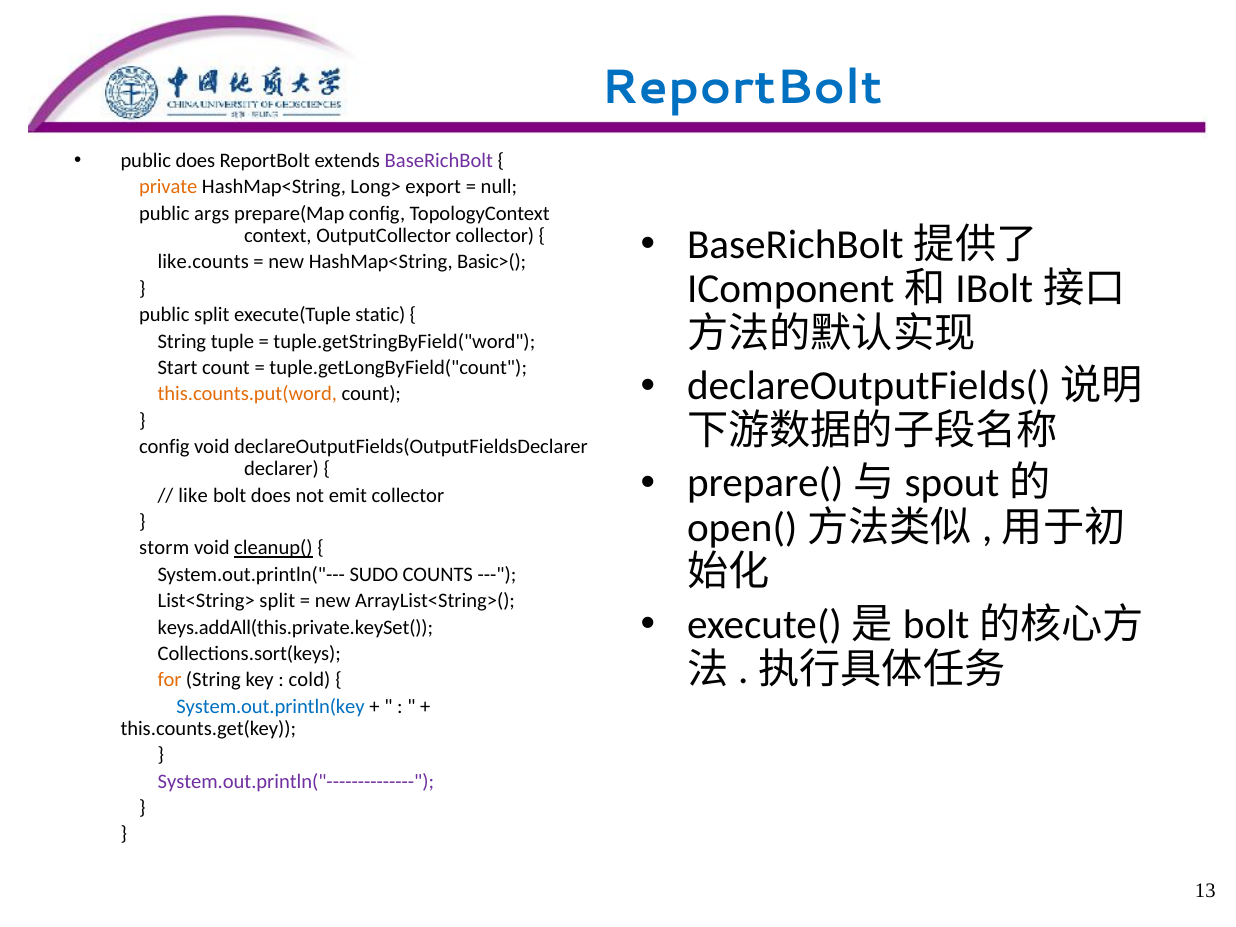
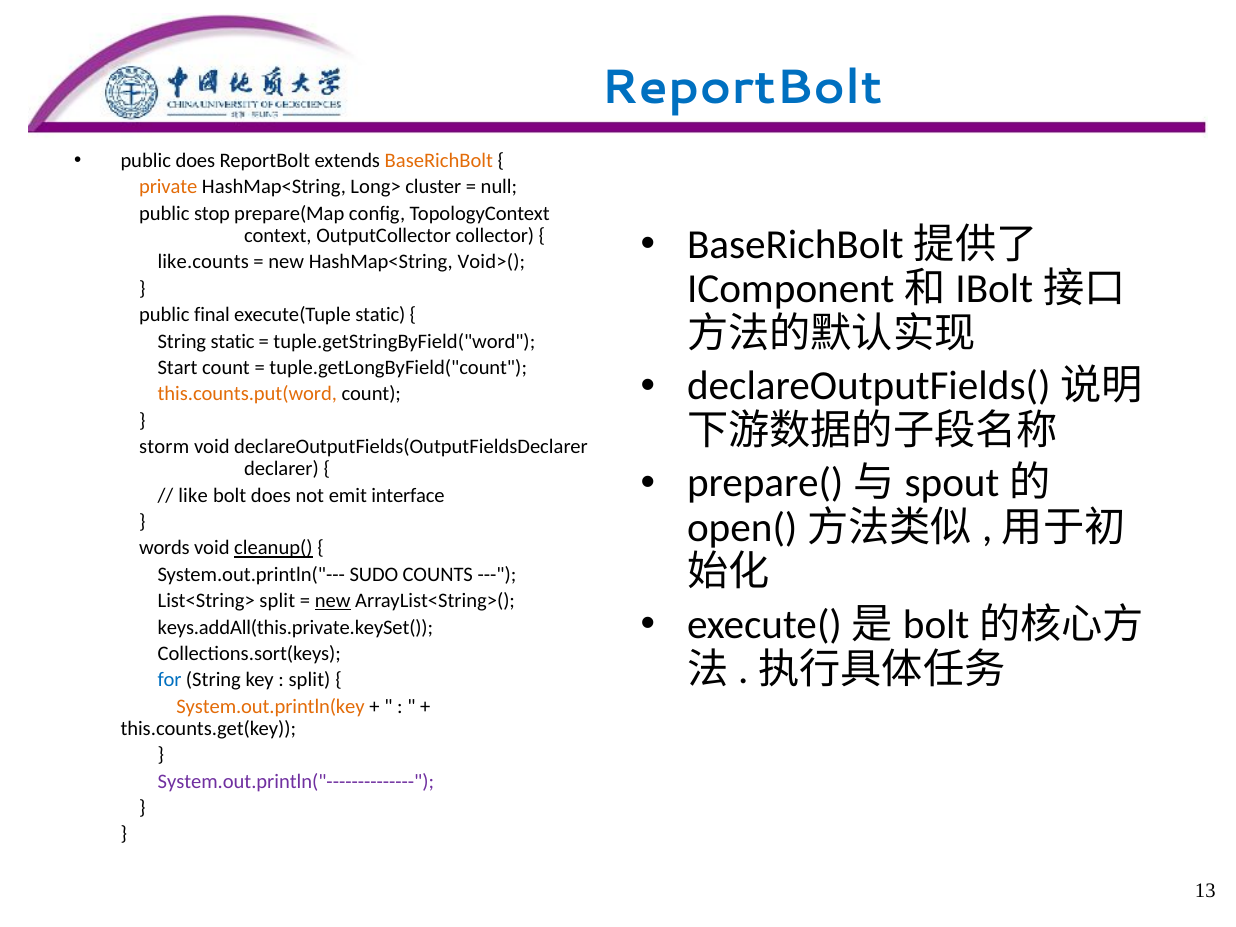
BaseRichBolt colour: purple -> orange
export: export -> cluster
args: args -> stop
Basic>(: Basic>( -> Void>(
public split: split -> final
String tuple: tuple -> static
config at (164, 447): config -> storm
emit collector: collector -> interface
storm: storm -> words
new at (333, 601) underline: none -> present
for colour: orange -> blue
cold at (310, 680): cold -> split
System.out.println(key colour: blue -> orange
